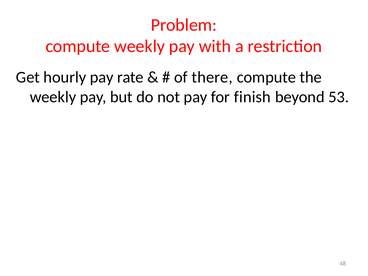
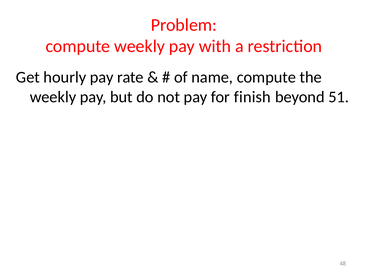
there: there -> name
53: 53 -> 51
